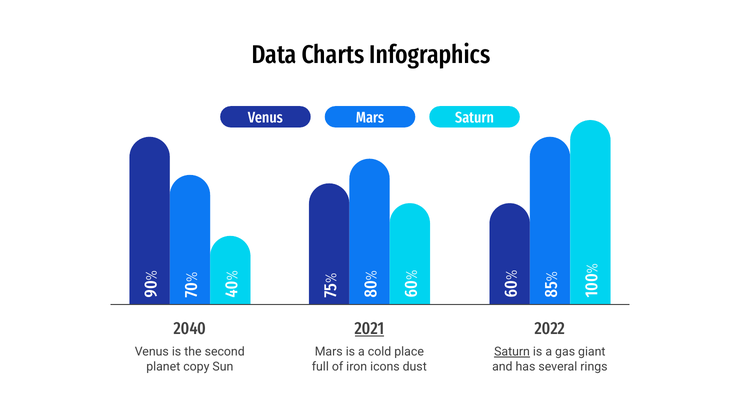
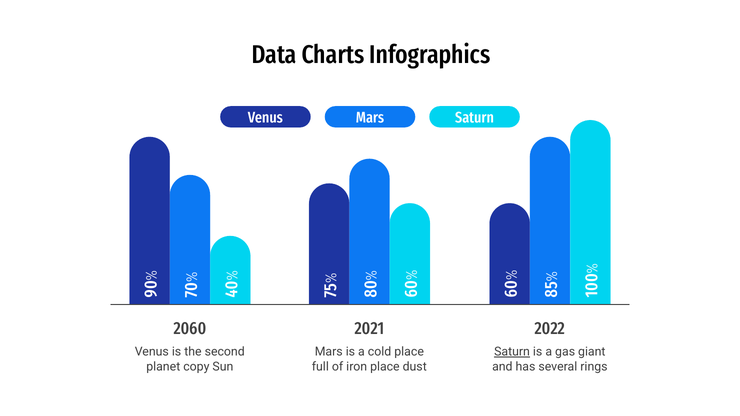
2040: 2040 -> 2060
2021 underline: present -> none
iron icons: icons -> place
